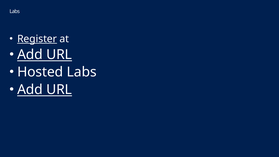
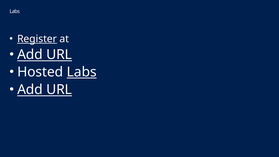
Labs at (82, 72) underline: none -> present
